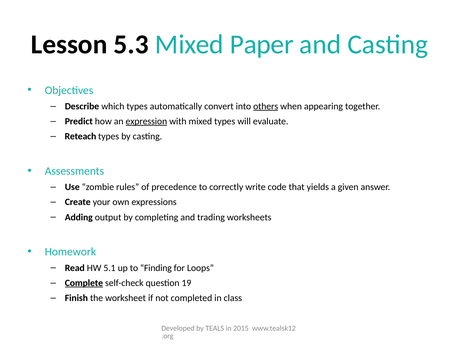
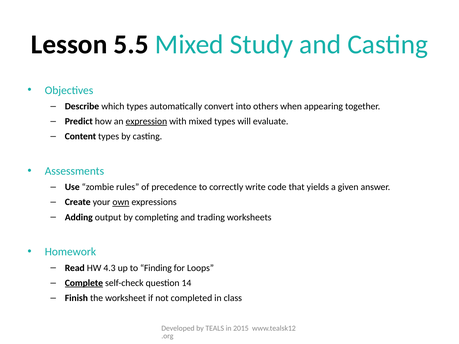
5.3: 5.3 -> 5.5
Paper: Paper -> Study
others underline: present -> none
Reteach: Reteach -> Content
own underline: none -> present
5.1: 5.1 -> 4.3
19: 19 -> 14
